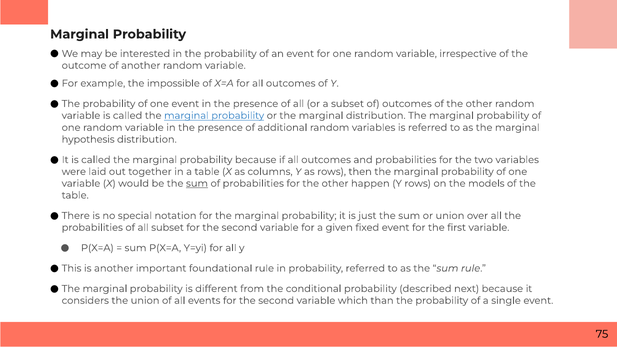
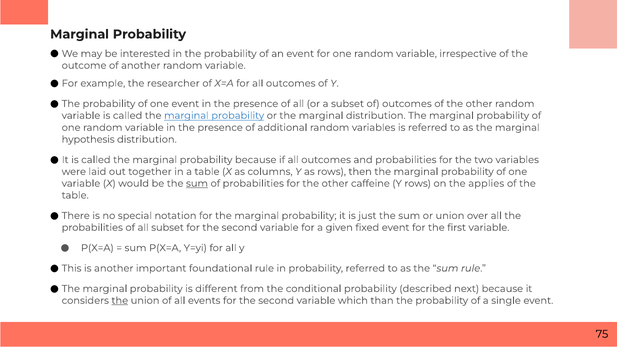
impossible: impossible -> researcher
happen: happen -> caffeine
models: models -> applies
the at (120, 301) underline: none -> present
